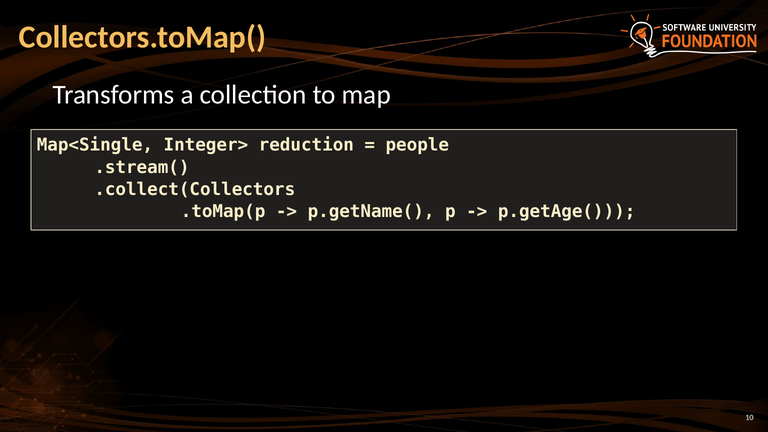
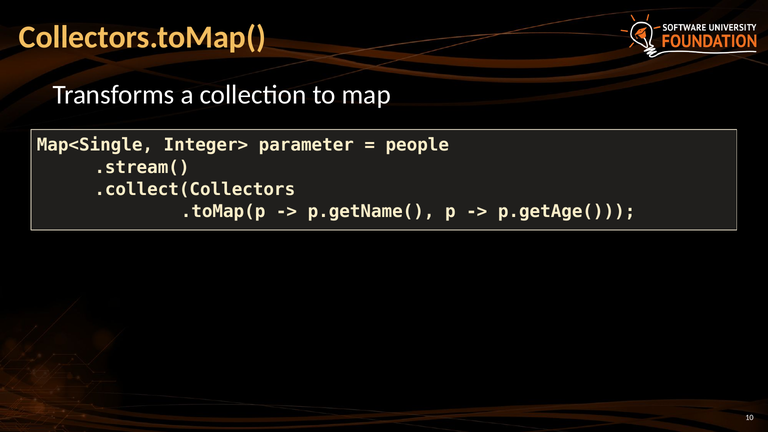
reduction: reduction -> parameter
